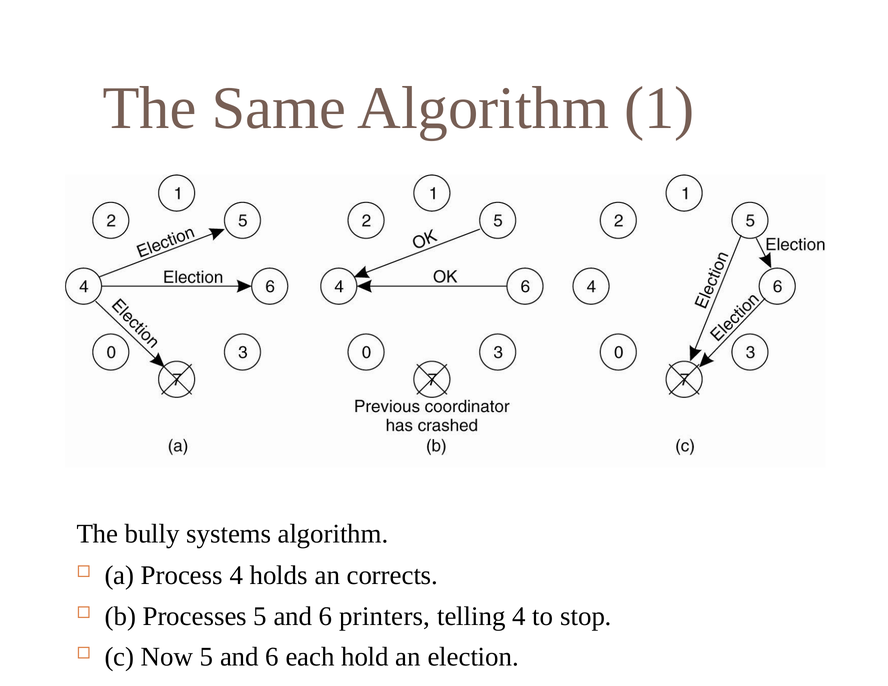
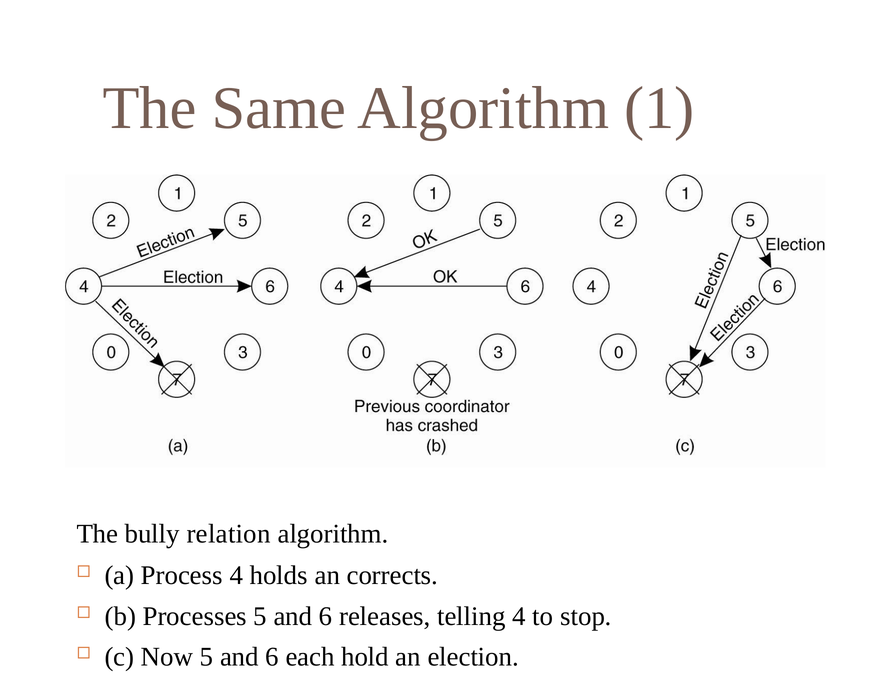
systems: systems -> relation
printers: printers -> releases
